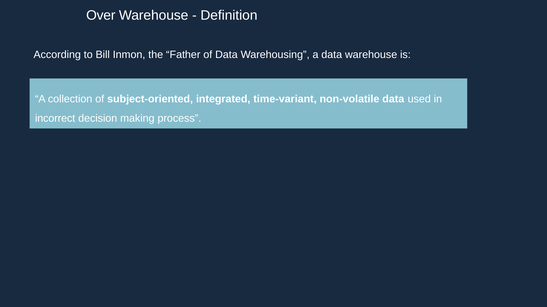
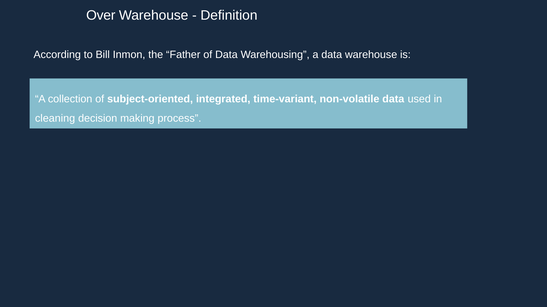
incorrect: incorrect -> cleaning
